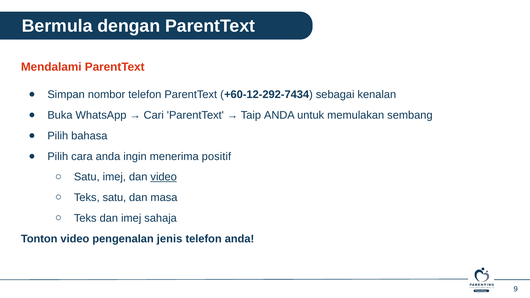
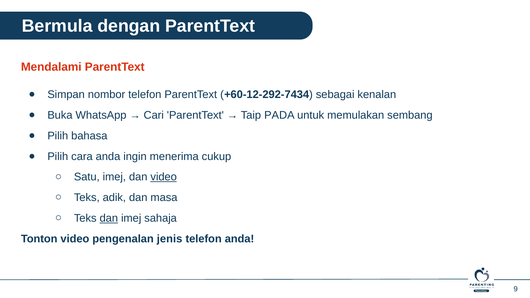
Taip ANDA: ANDA -> PADA
positif: positif -> cukup
Teks satu: satu -> adik
dan at (109, 218) underline: none -> present
